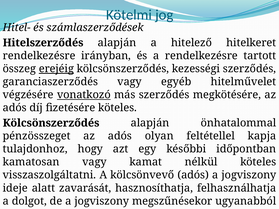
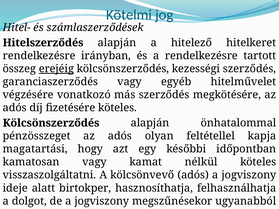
vonatkozó underline: present -> none
tulajdonhoz: tulajdonhoz -> magatartási
zavarását: zavarását -> birtokper
